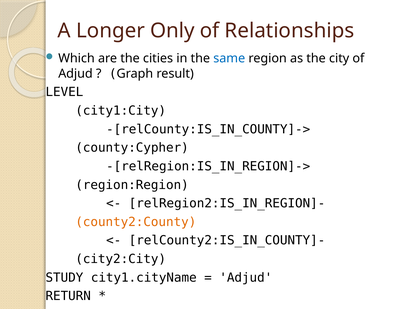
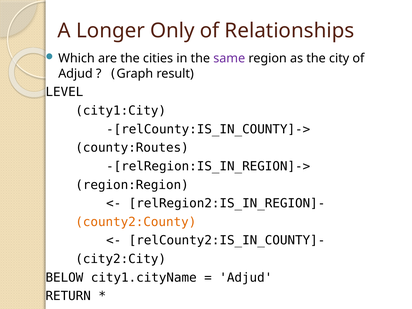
same colour: blue -> purple
county:Cypher: county:Cypher -> county:Routes
STUDY: STUDY -> BELOW
